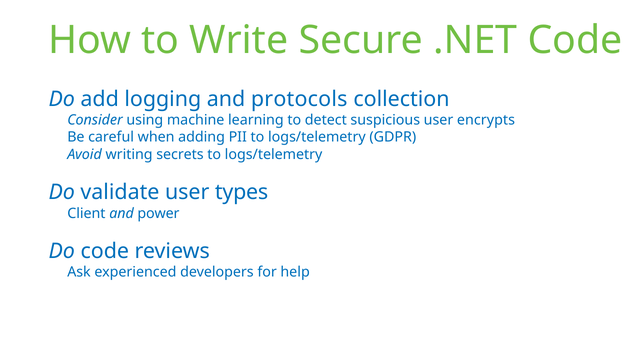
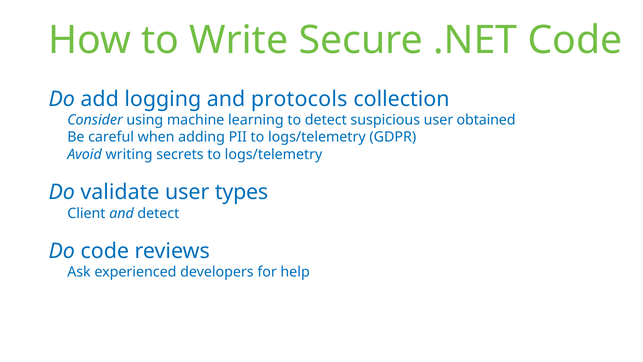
encrypts: encrypts -> obtained
and power: power -> detect
